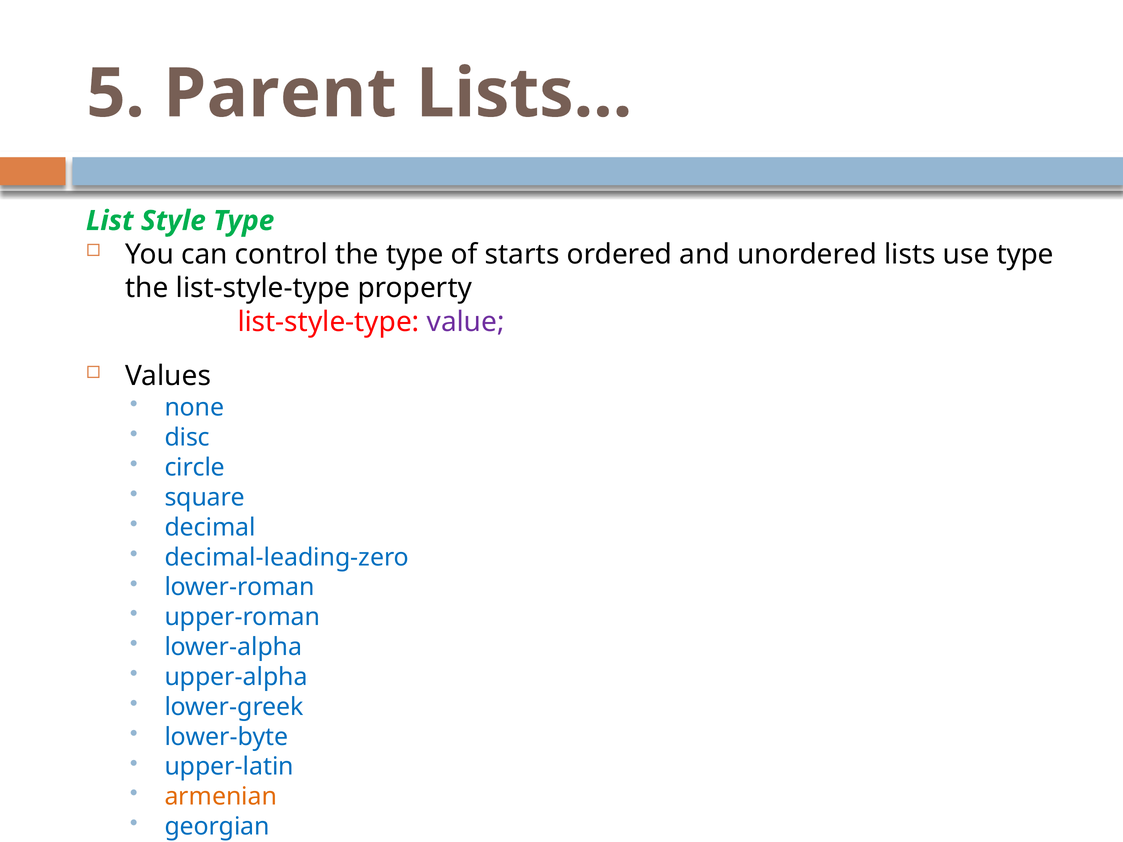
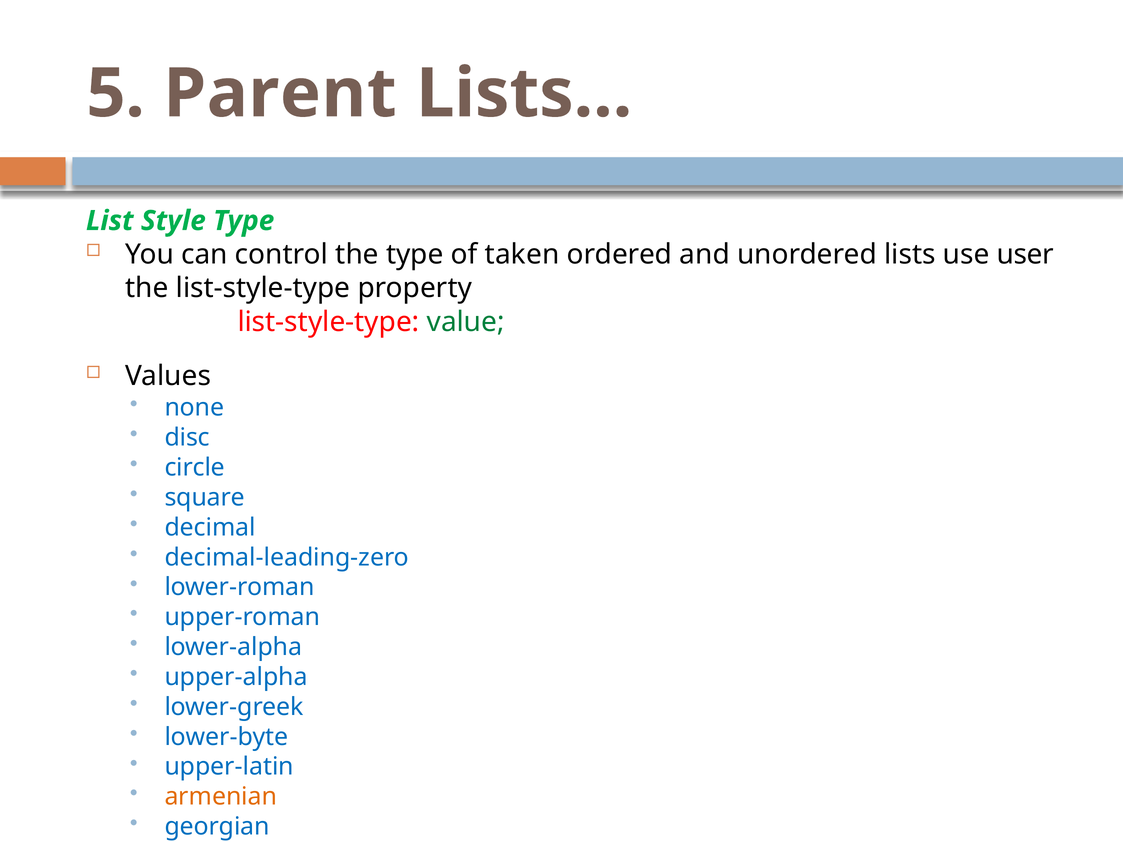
starts: starts -> taken
use type: type -> user
value colour: purple -> green
